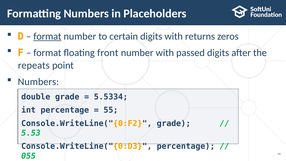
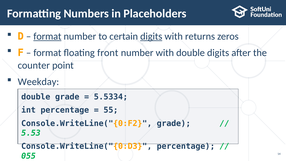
digits at (151, 36) underline: none -> present
with passed: passed -> double
repeats: repeats -> counter
Numbers at (38, 82): Numbers -> Weekday
